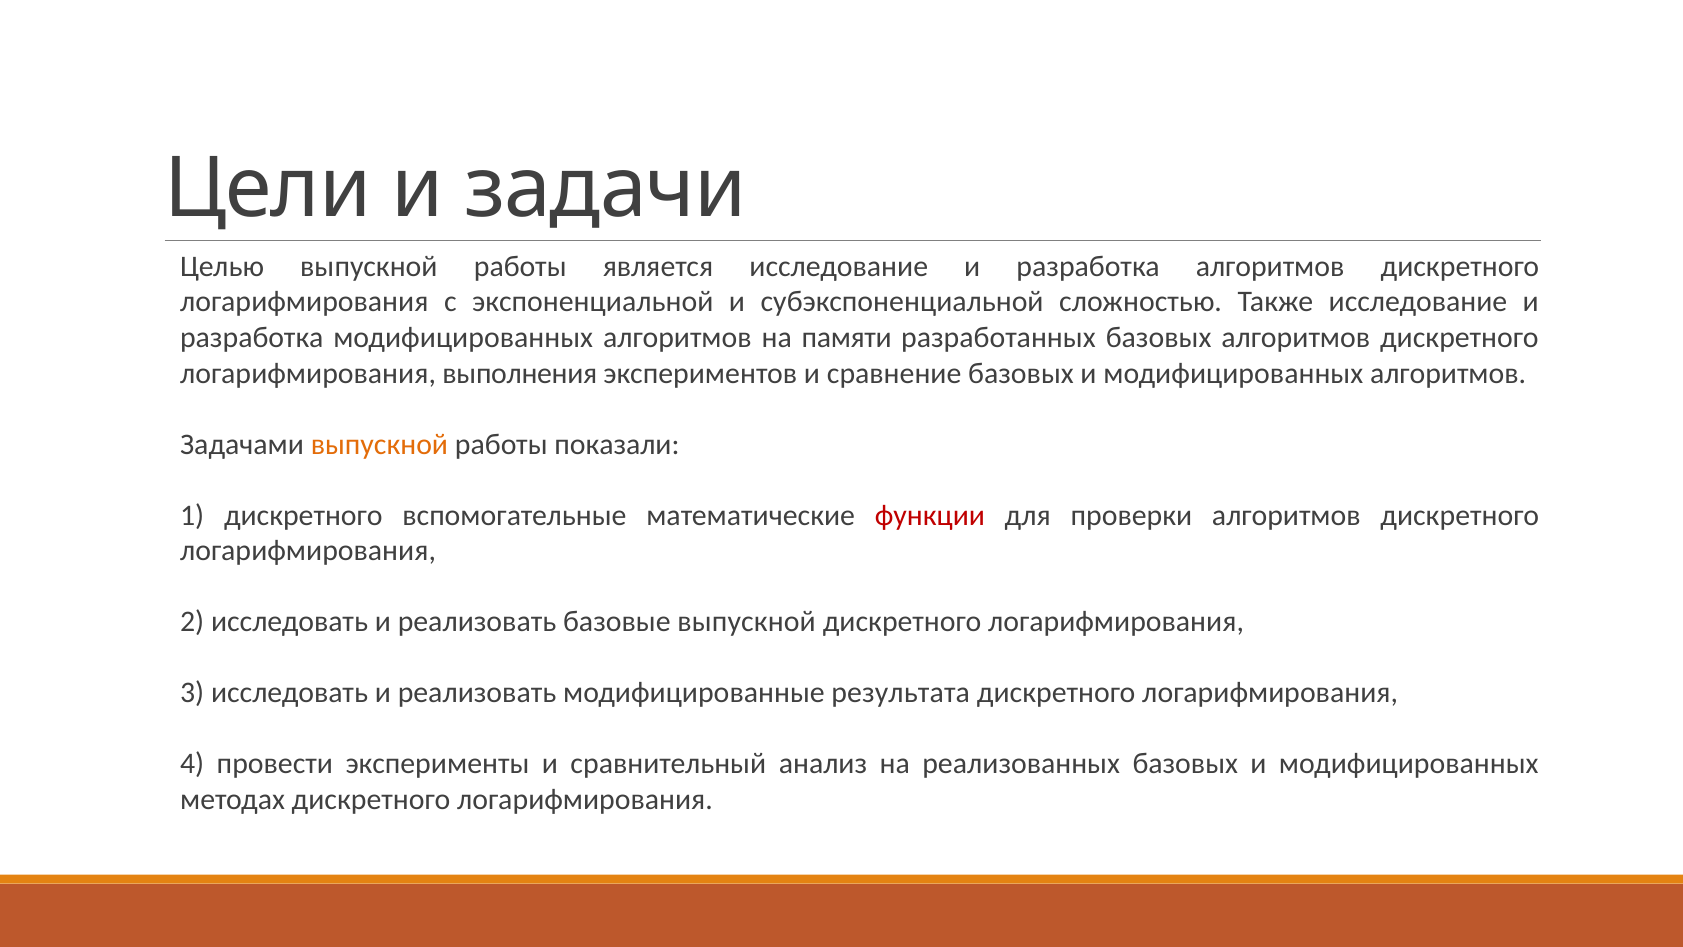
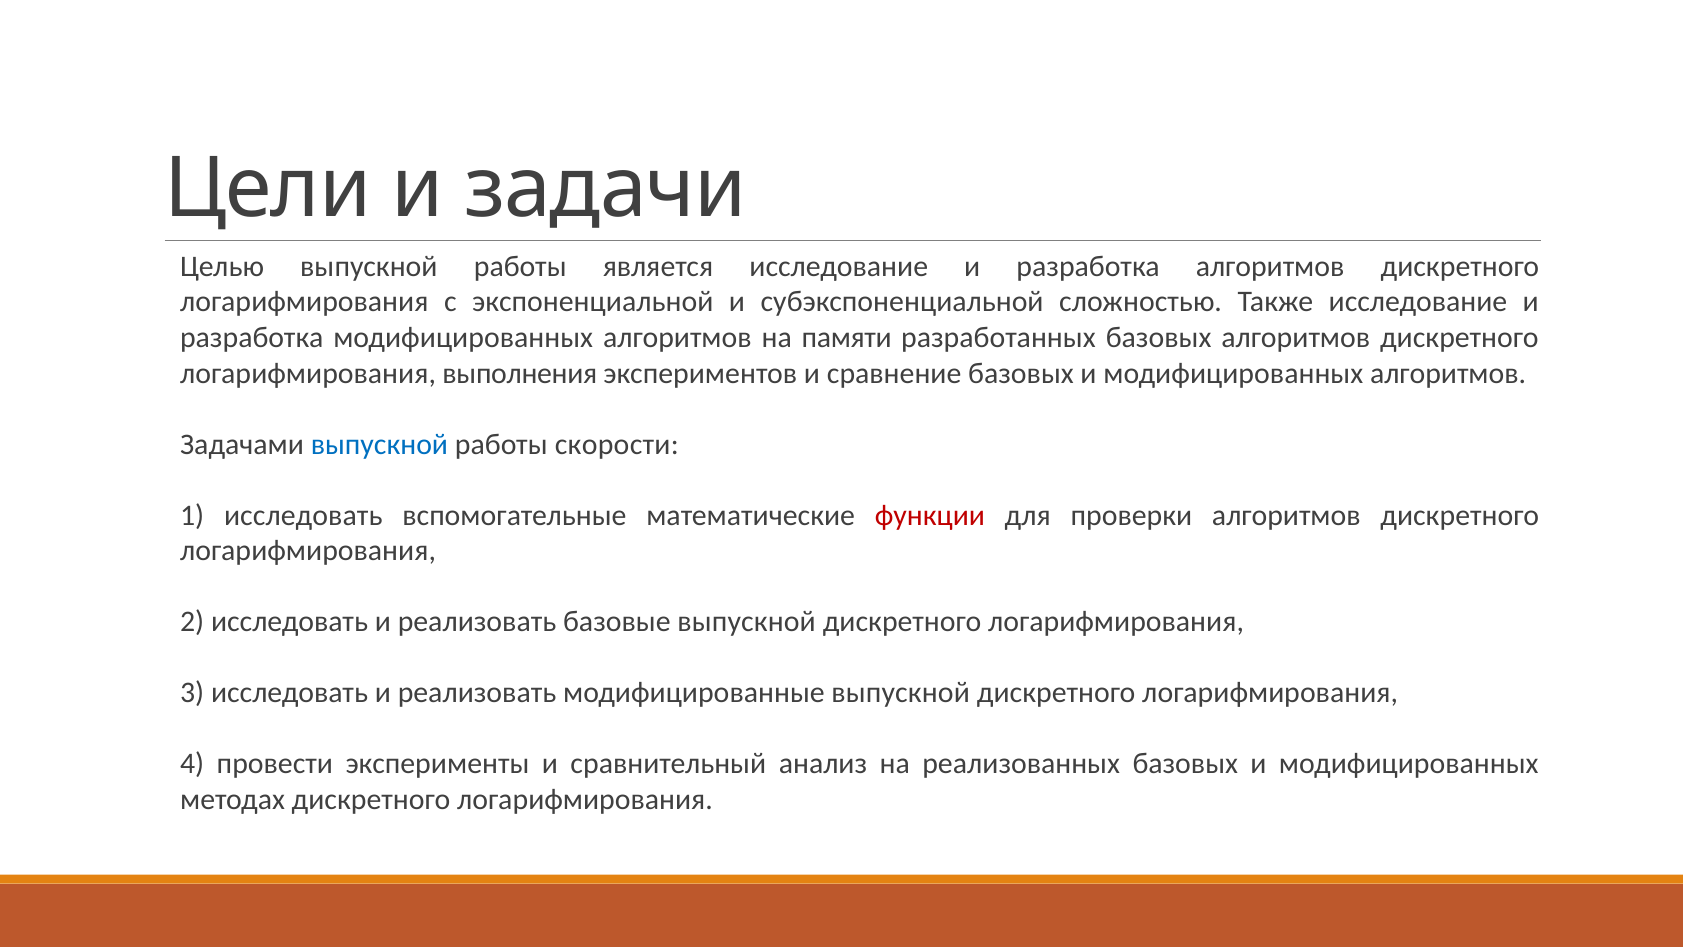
выпускной at (379, 444) colour: orange -> blue
показали: показали -> скорости
1 дискретного: дискретного -> исследовать
модифицированные результата: результата -> выпускной
